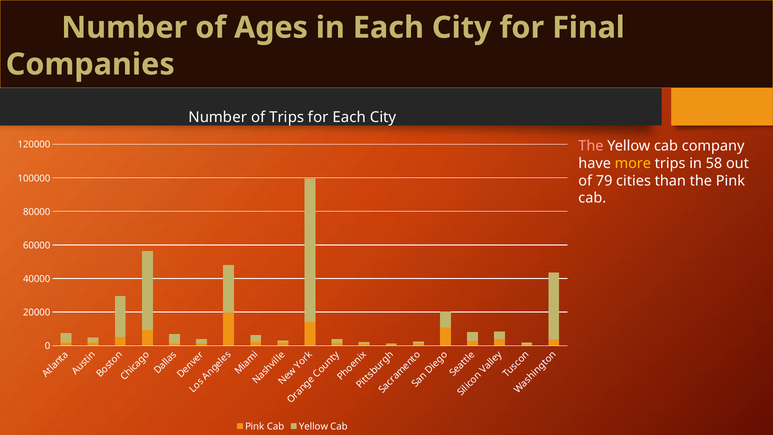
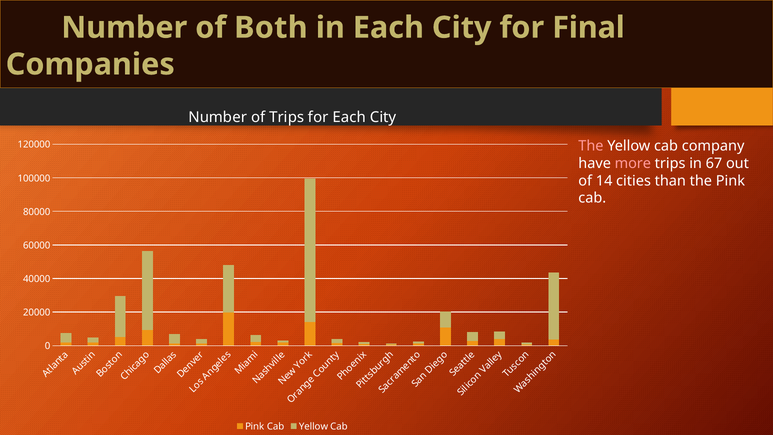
Ages: Ages -> Both
more colour: yellow -> pink
58: 58 -> 67
79: 79 -> 14
